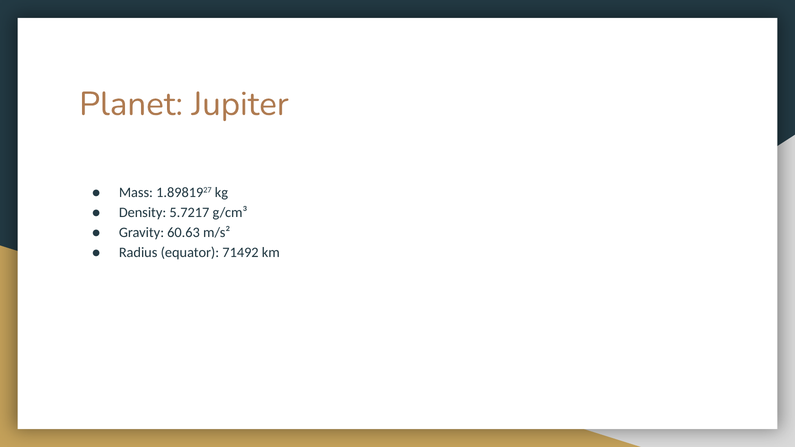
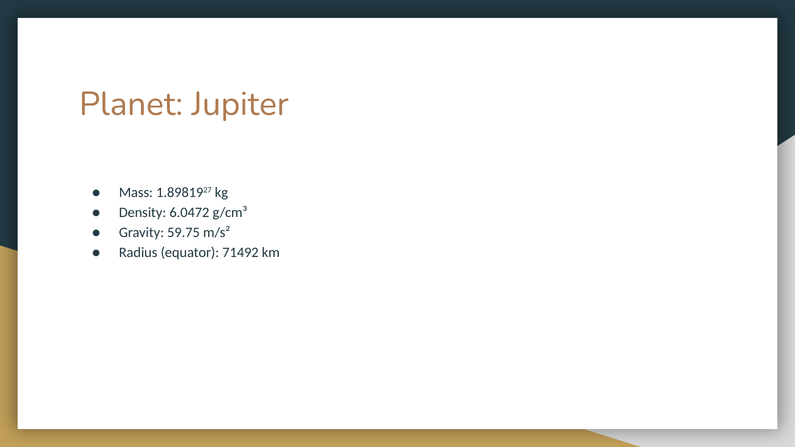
5.7217: 5.7217 -> 6.0472
60.63: 60.63 -> 59.75
